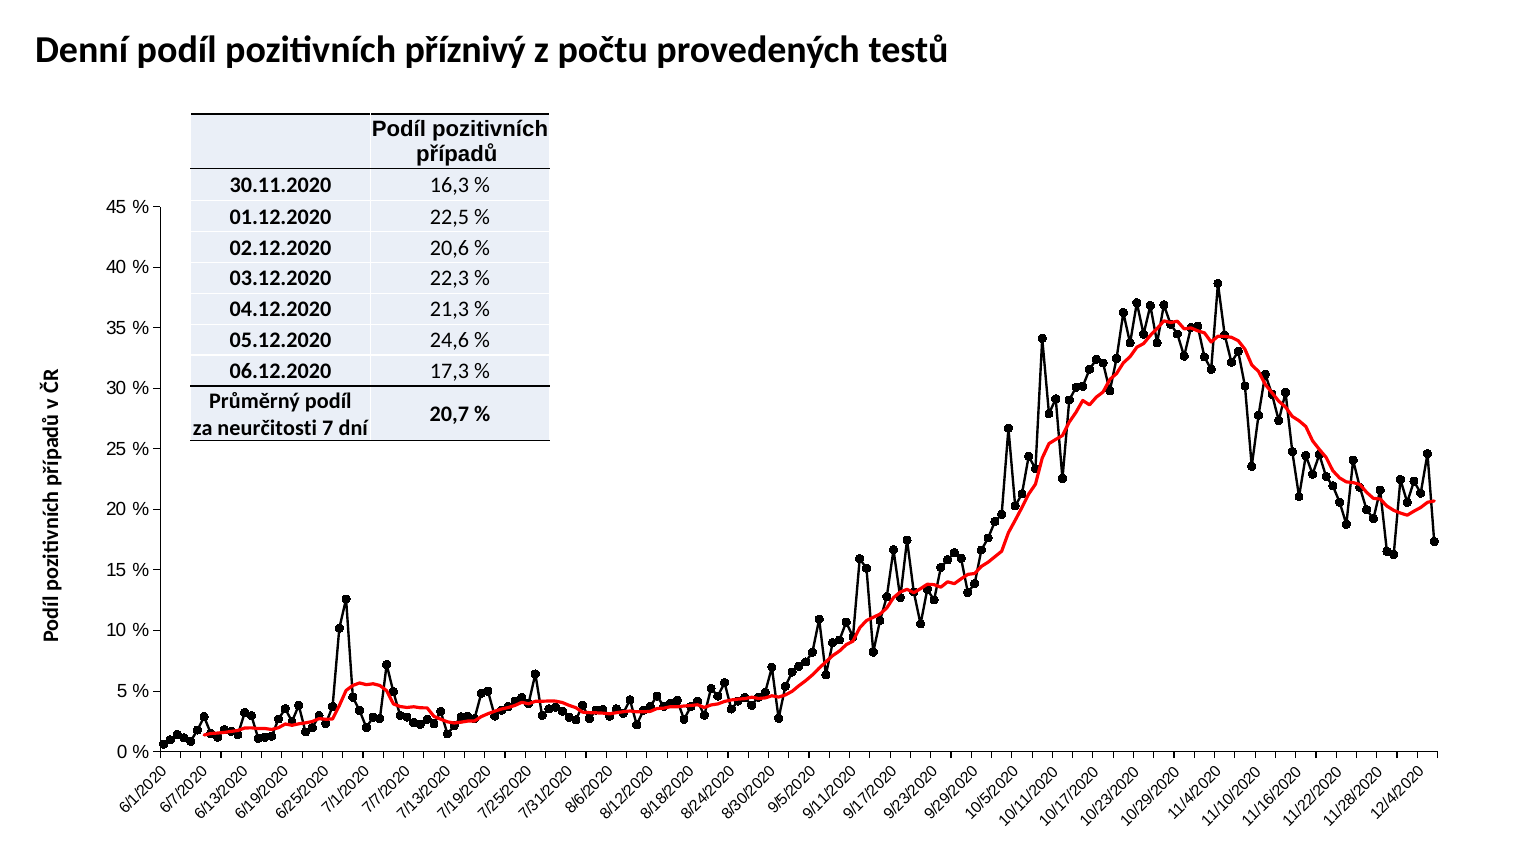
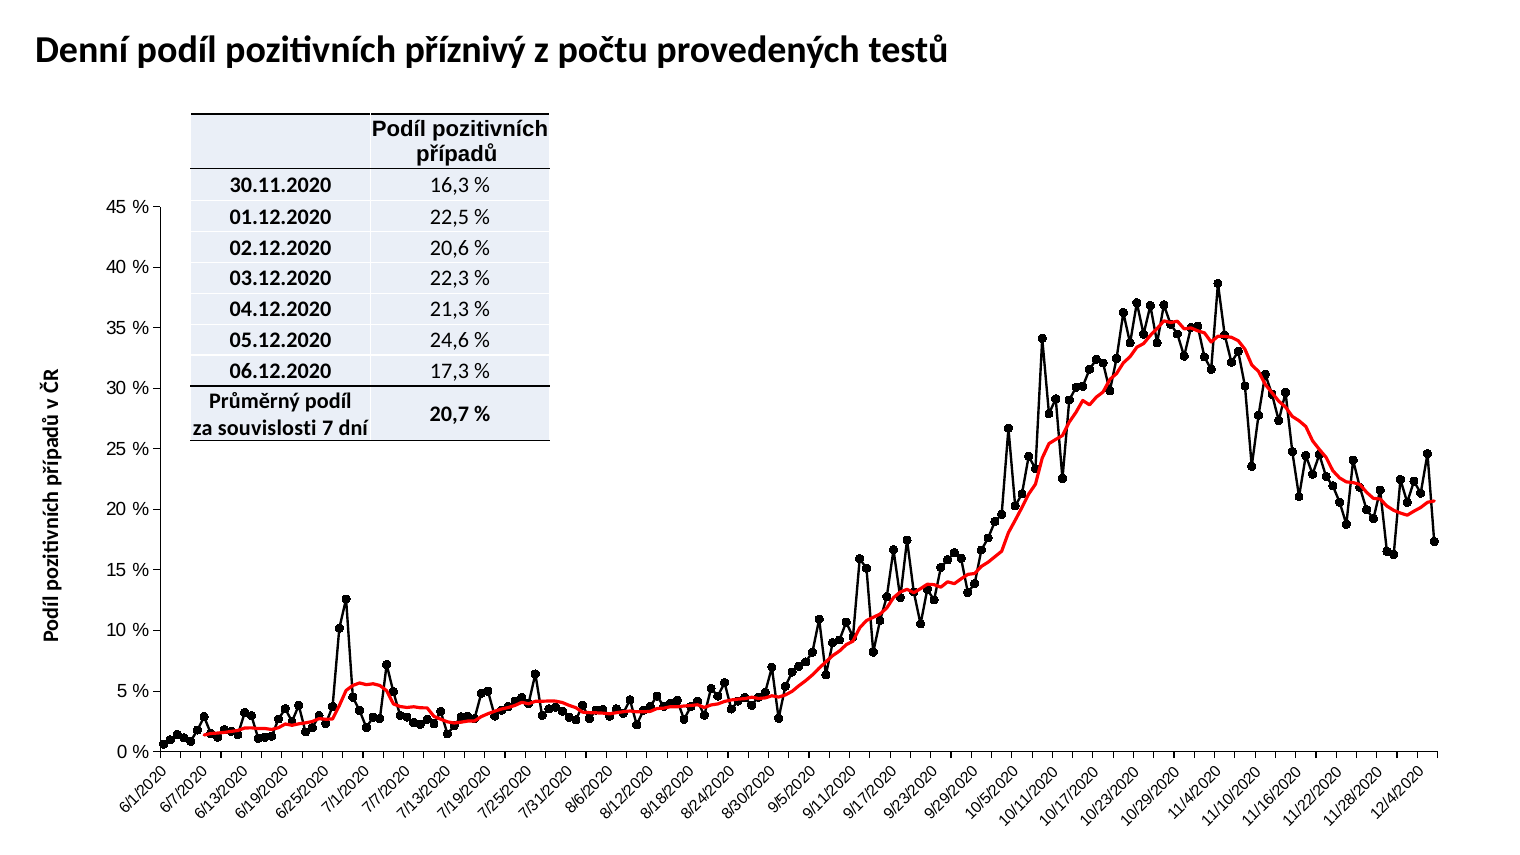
neurčitosti: neurčitosti -> souvislosti
